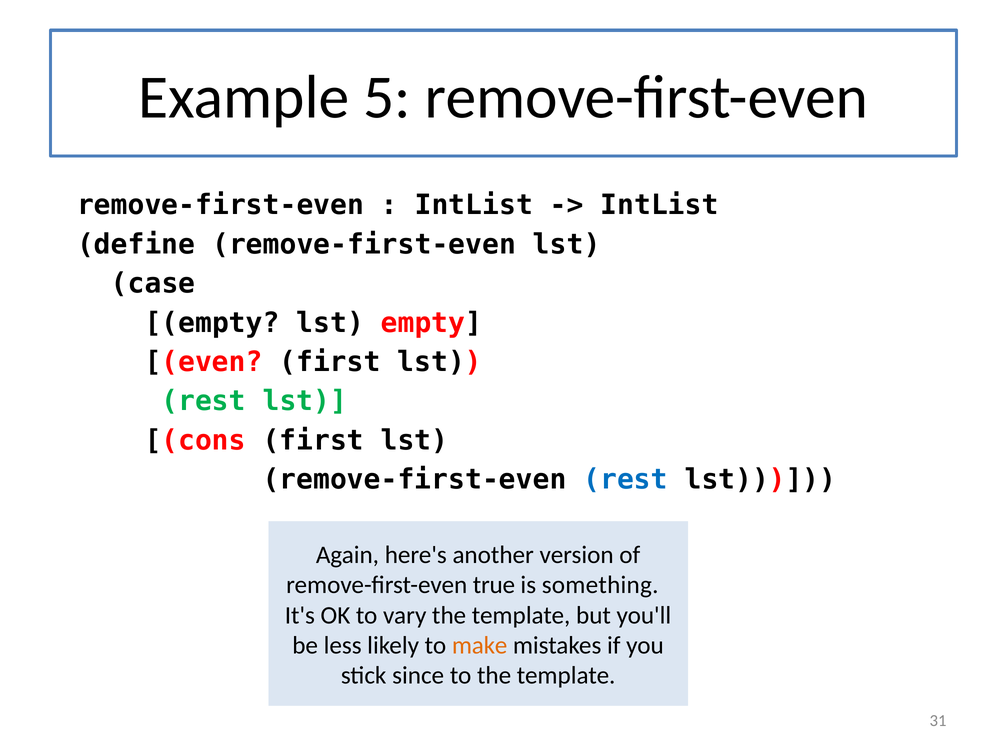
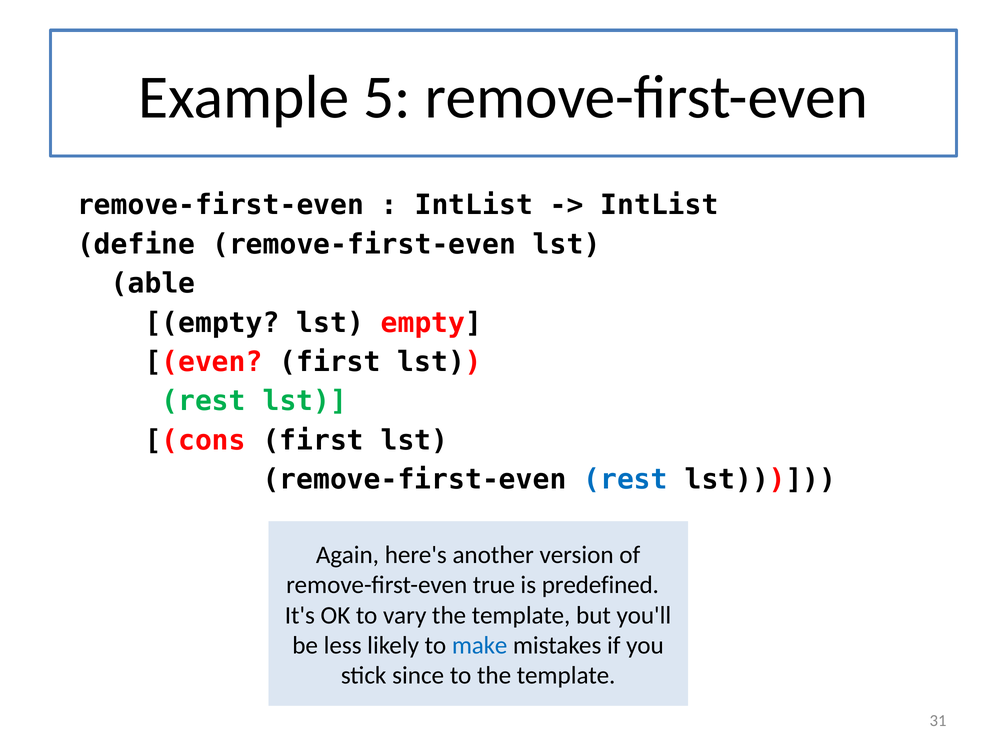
case: case -> able
something: something -> predefined
make colour: orange -> blue
